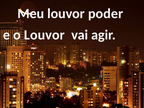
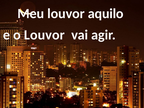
poder: poder -> aquilo
